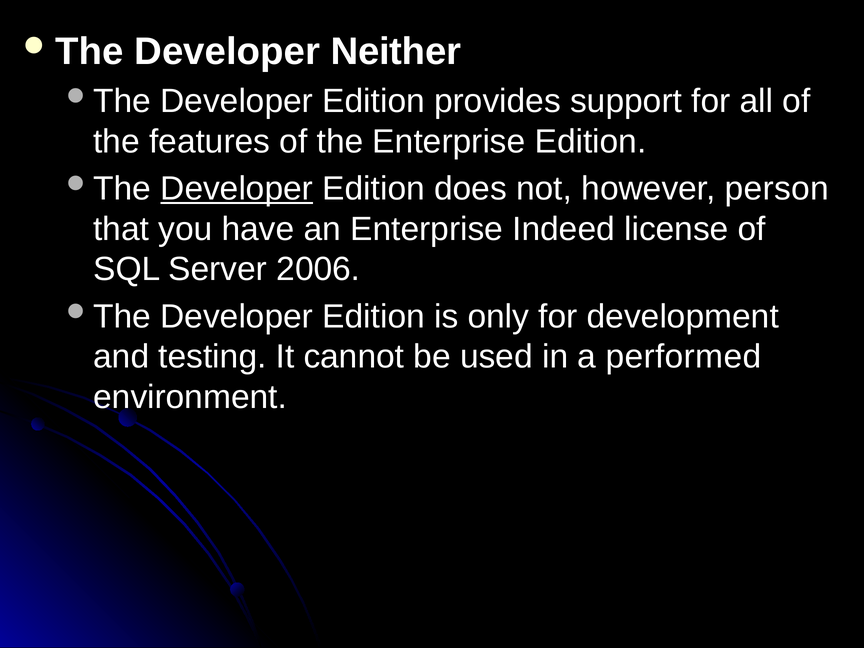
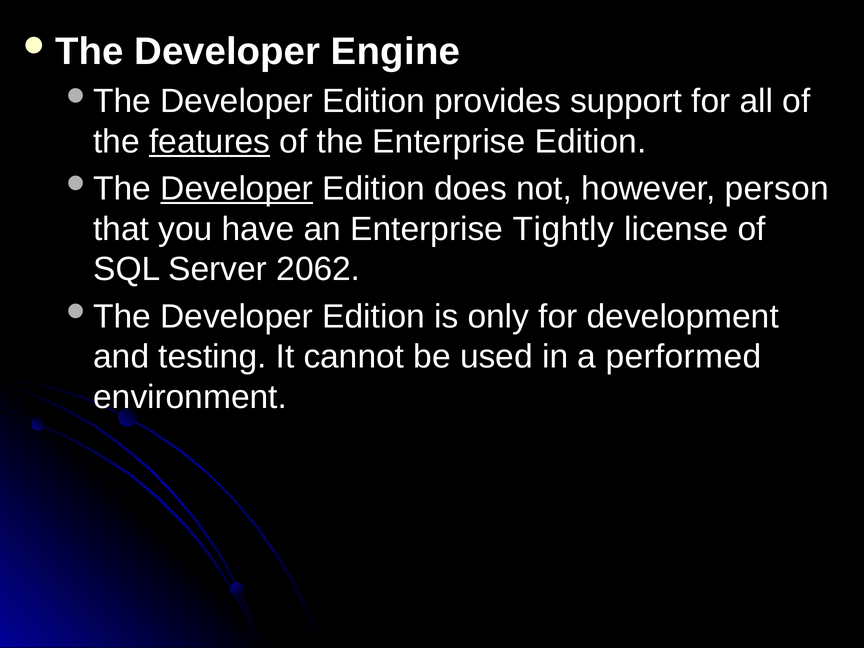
Neither: Neither -> Engine
features underline: none -> present
Indeed: Indeed -> Tightly
2006: 2006 -> 2062
